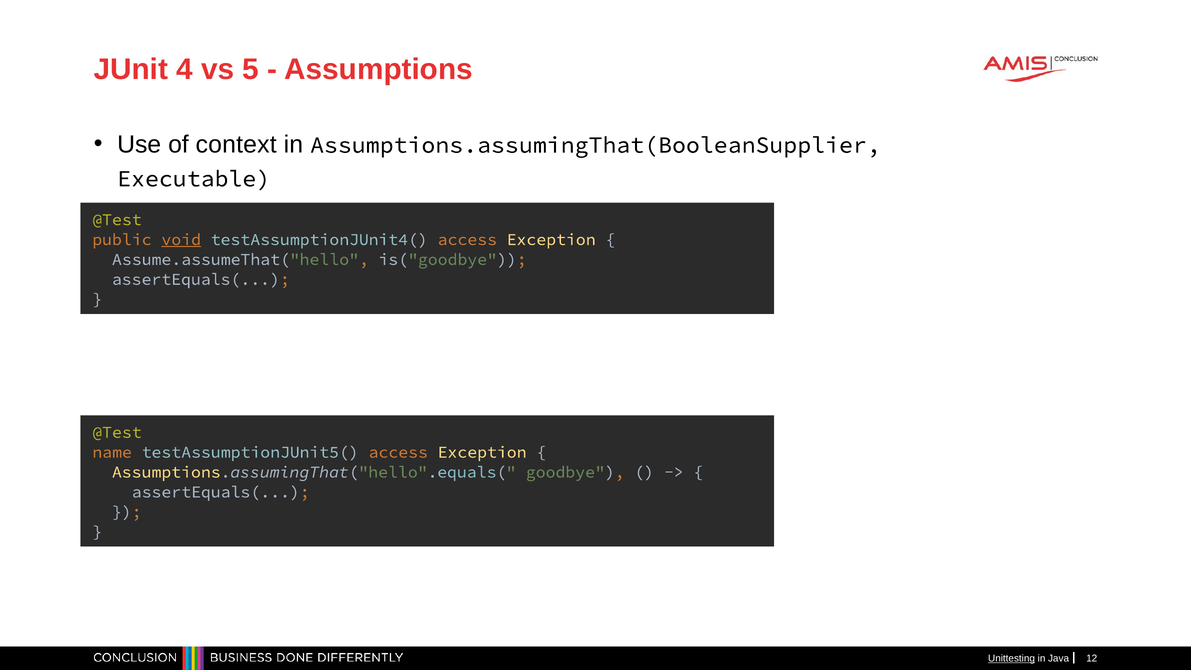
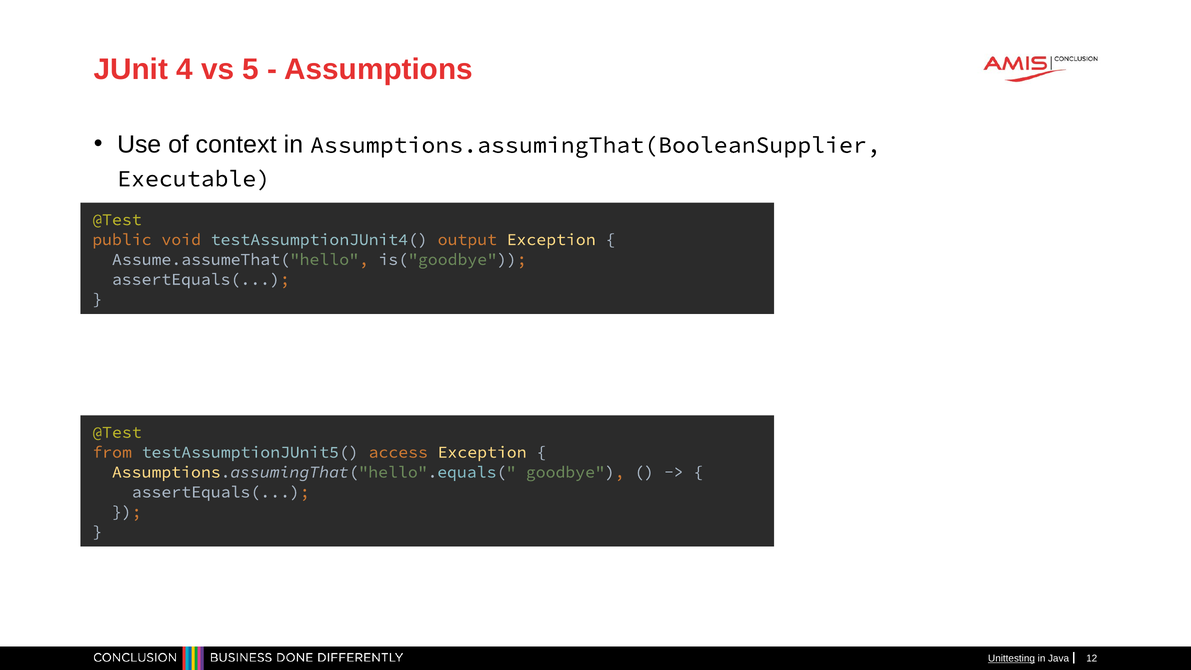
void underline: present -> none
testAssumptionJUnit4( access: access -> output
name: name -> from
